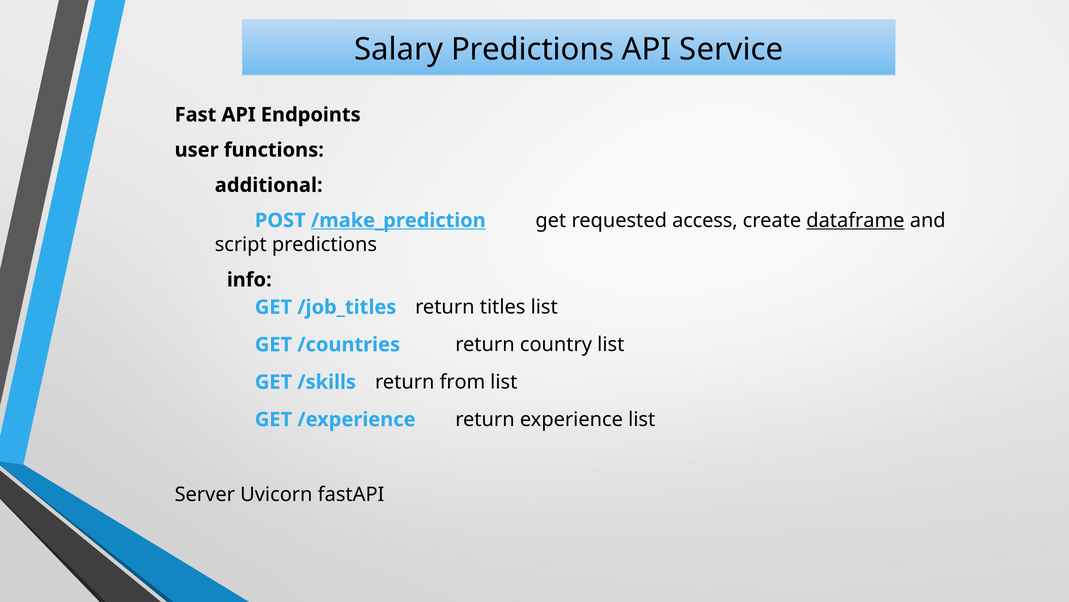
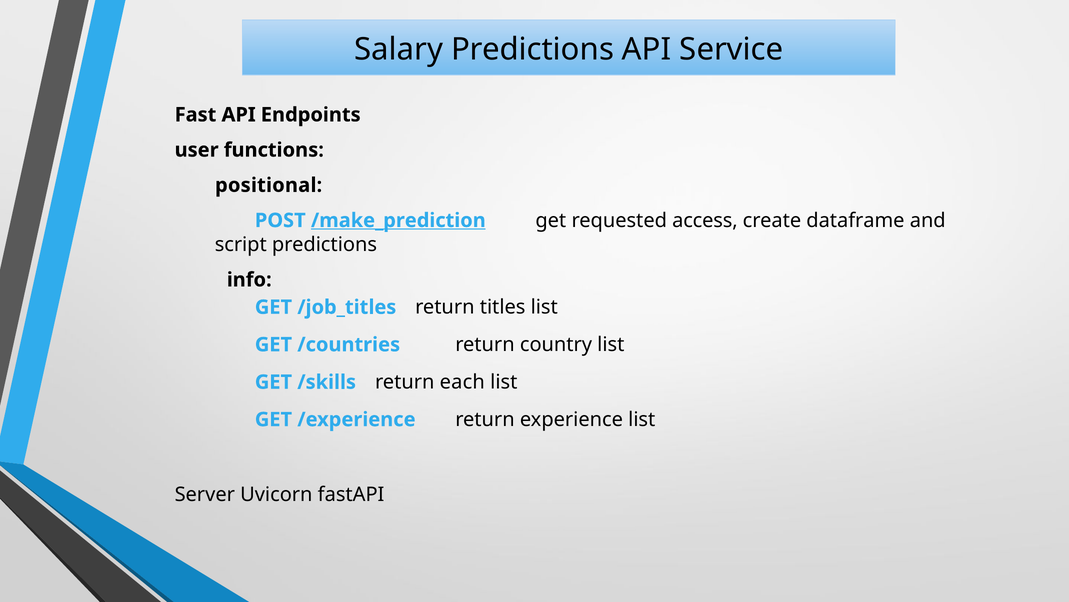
additional: additional -> positional
dataframe underline: present -> none
from: from -> each
